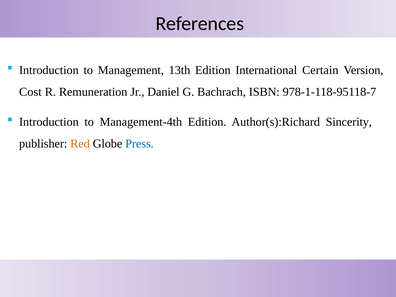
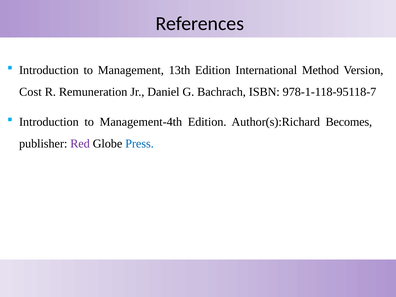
Certain: Certain -> Method
Sincerity: Sincerity -> Becomes
Red colour: orange -> purple
